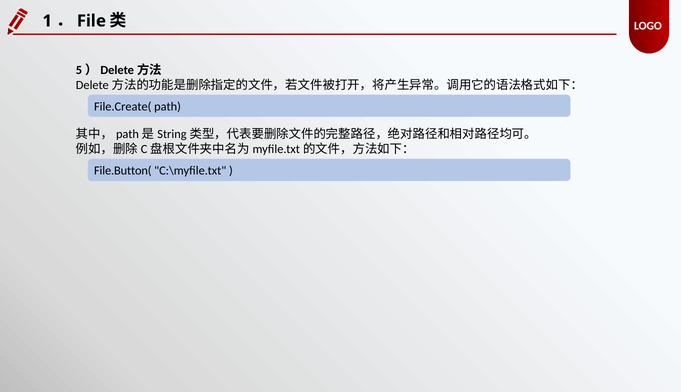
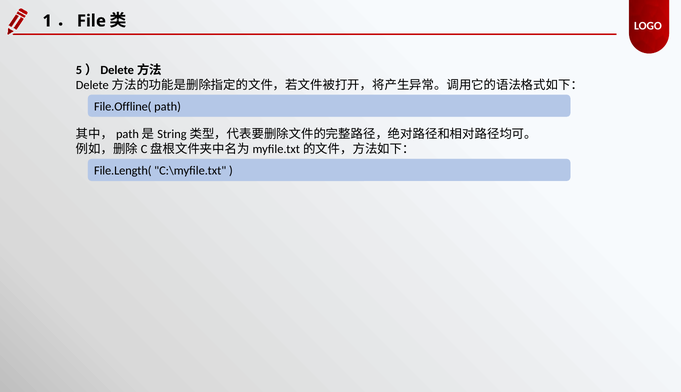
File.Create(: File.Create( -> File.Offline(
File.Button(: File.Button( -> File.Length(
